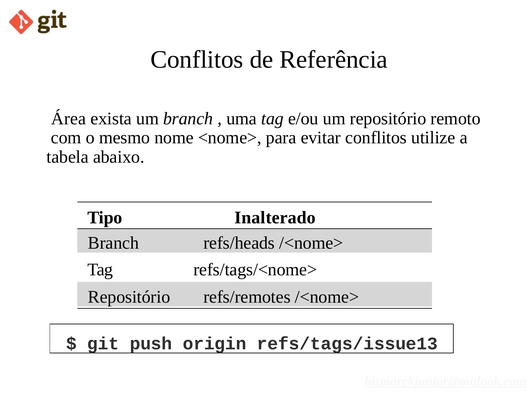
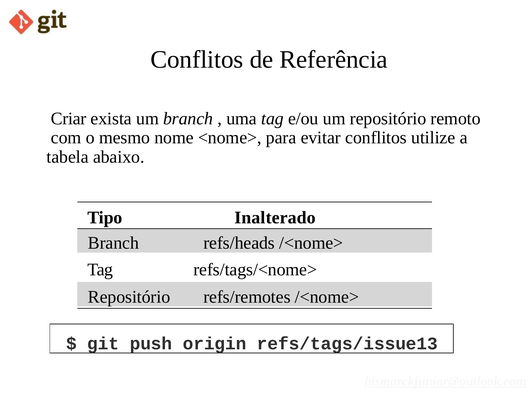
Área: Área -> Criar
